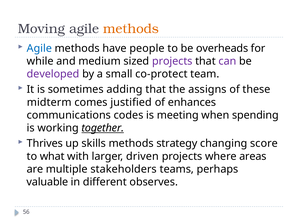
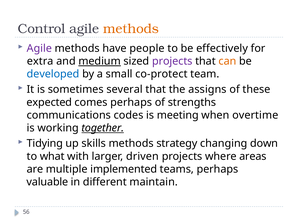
Moving: Moving -> Control
Agile at (39, 48) colour: blue -> purple
overheads: overheads -> effectively
while: while -> extra
medium underline: none -> present
can colour: purple -> orange
developed colour: purple -> blue
adding: adding -> several
midterm: midterm -> expected
comes justified: justified -> perhaps
enhances: enhances -> strengths
spending: spending -> overtime
Thrives: Thrives -> Tidying
score: score -> down
stakeholders: stakeholders -> implemented
observes: observes -> maintain
